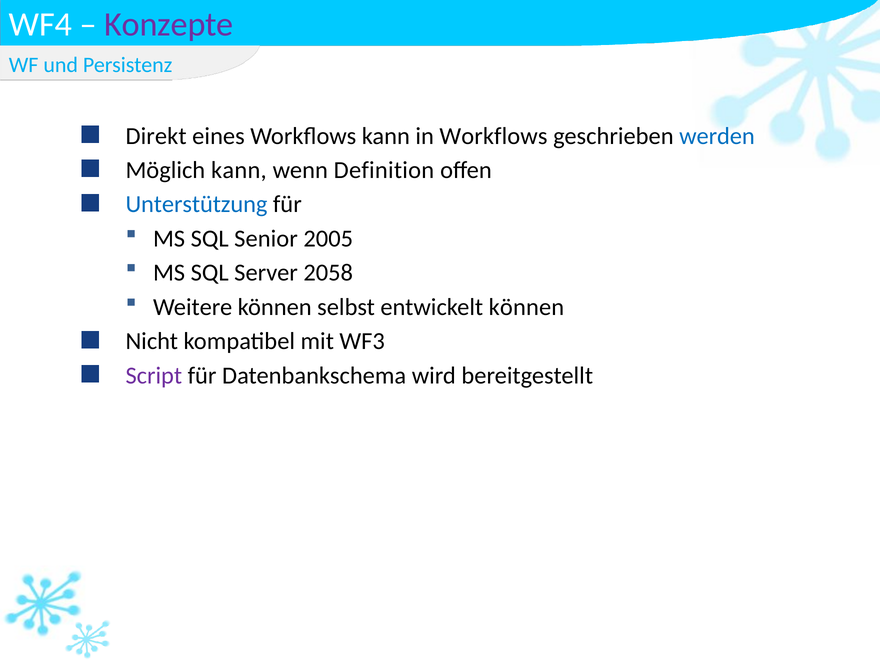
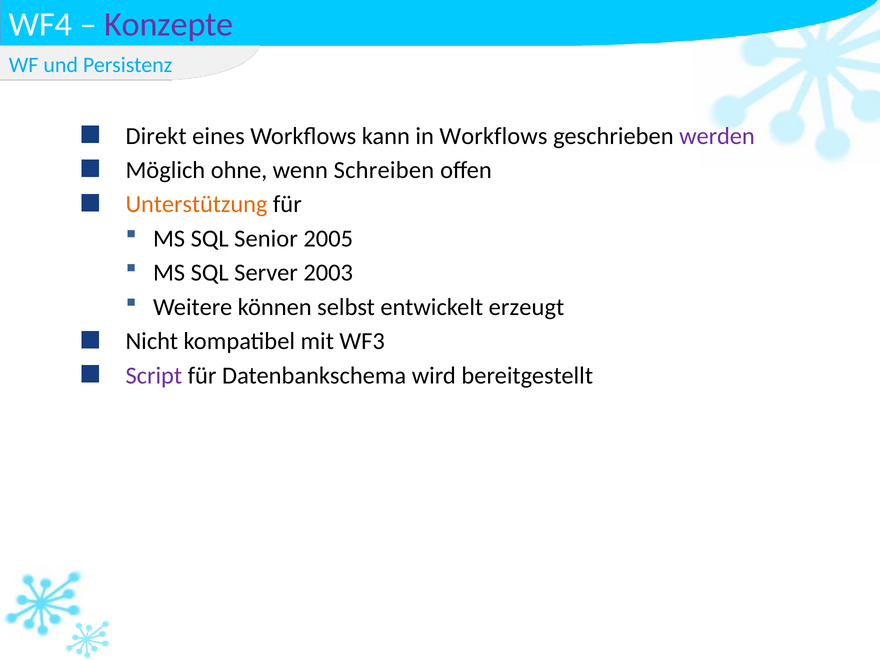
werden colour: blue -> purple
Möglich kann: kann -> ohne
Definition: Definition -> Schreiben
Unterstützung colour: blue -> orange
2058: 2058 -> 2003
entwickelt können: können -> erzeugt
